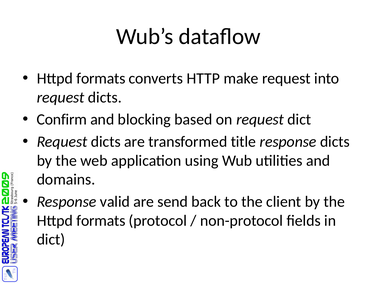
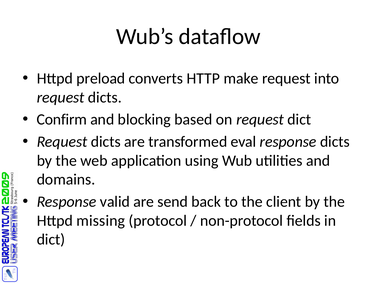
formats at (101, 78): formats -> preload
title: title -> eval
formats at (101, 220): formats -> missing
